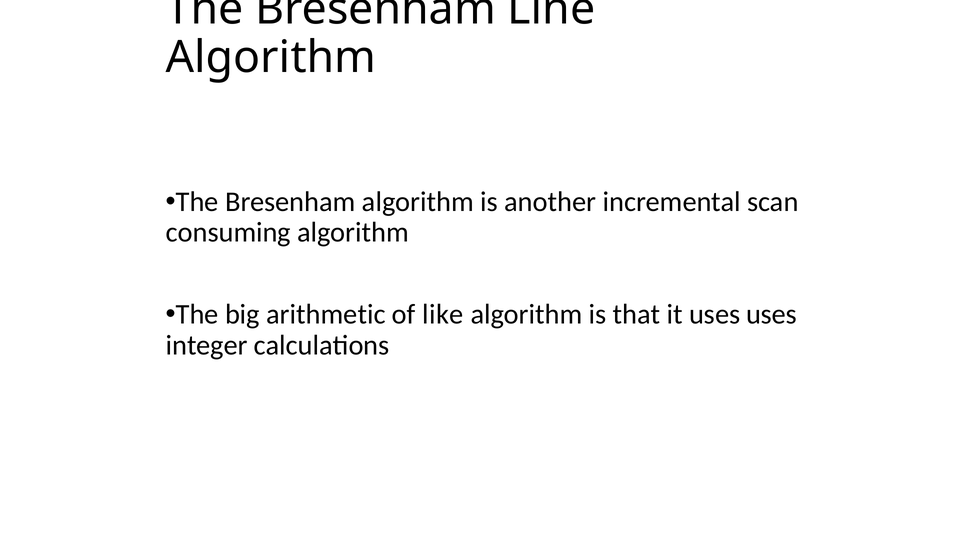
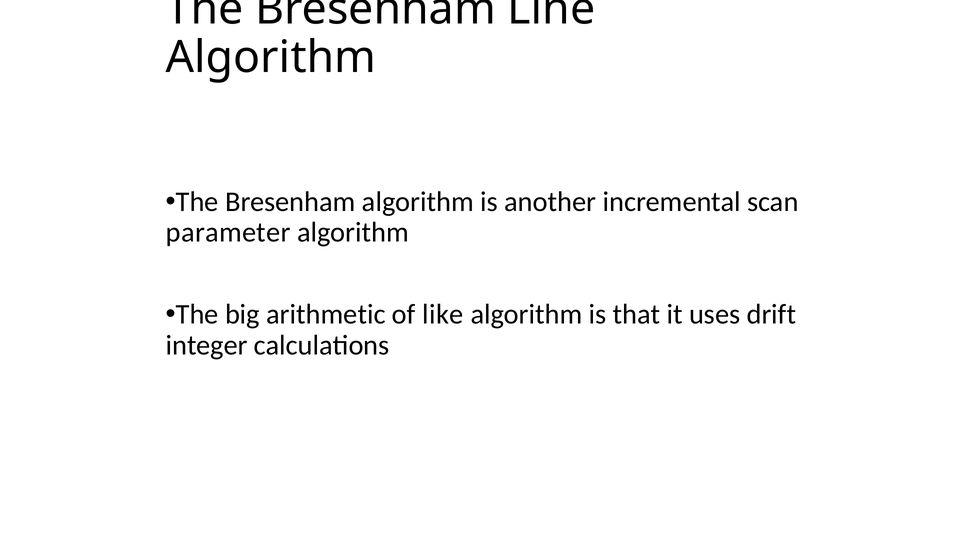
consuming: consuming -> parameter
uses uses: uses -> drift
